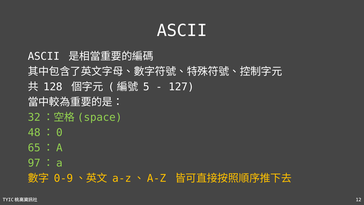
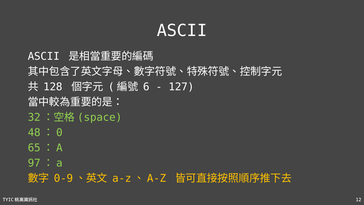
5: 5 -> 6
